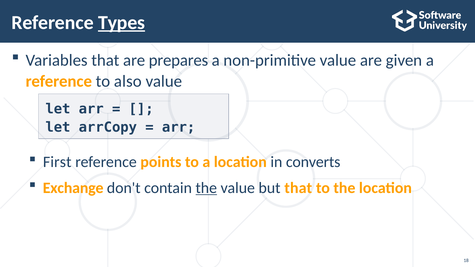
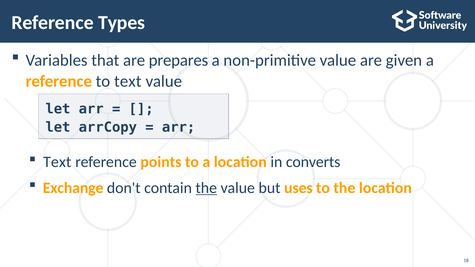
Types underline: present -> none
to also: also -> text
First at (57, 162): First -> Text
but that: that -> uses
